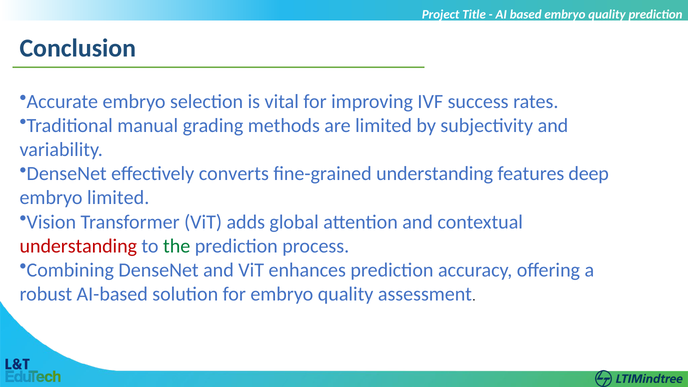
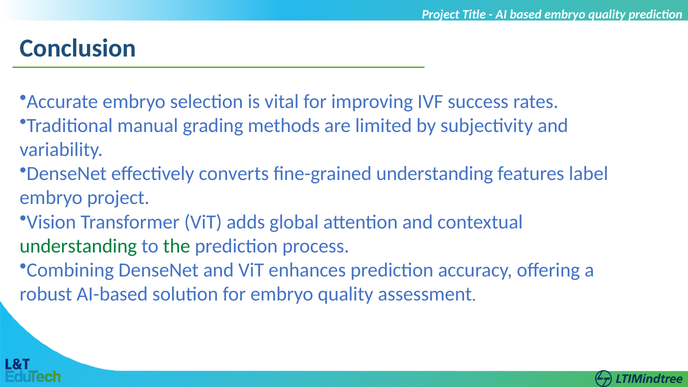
deep: deep -> label
embryo limited: limited -> project
understanding at (78, 246) colour: red -> green
